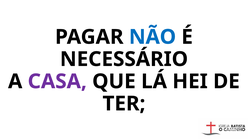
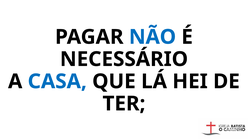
CASA colour: purple -> blue
